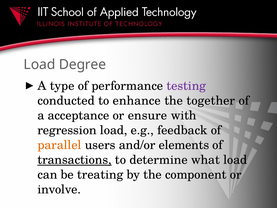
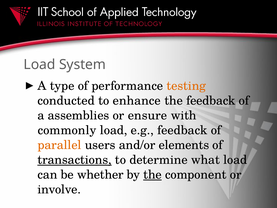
Degree: Degree -> System
testing colour: purple -> orange
the together: together -> feedback
acceptance: acceptance -> assemblies
regression: regression -> commonly
treating: treating -> whether
the at (152, 174) underline: none -> present
